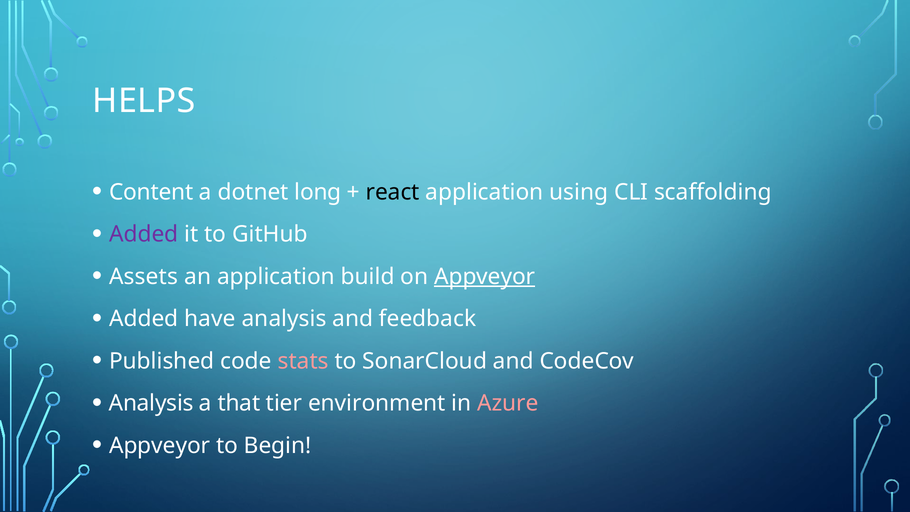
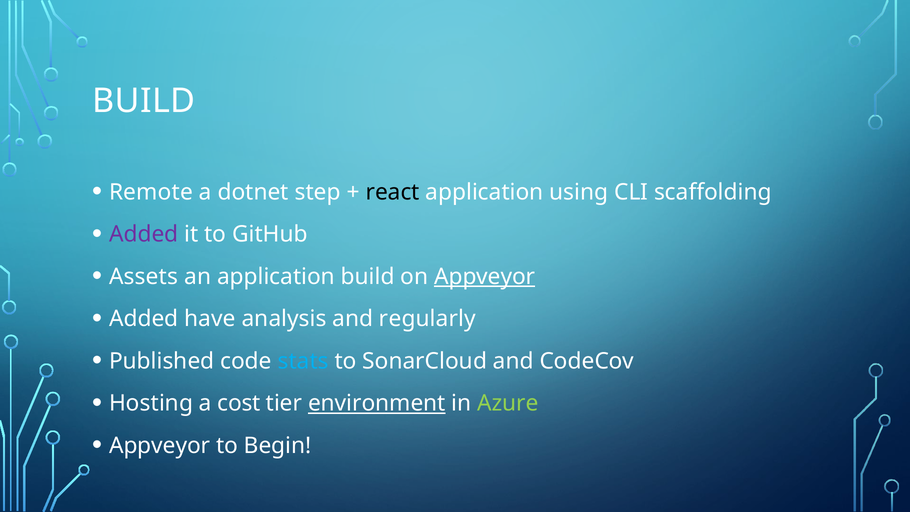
HELPS at (144, 101): HELPS -> BUILD
Content: Content -> Remote
long: long -> step
feedback: feedback -> regularly
stats colour: pink -> light blue
Analysis at (151, 403): Analysis -> Hosting
that: that -> cost
environment underline: none -> present
Azure colour: pink -> light green
